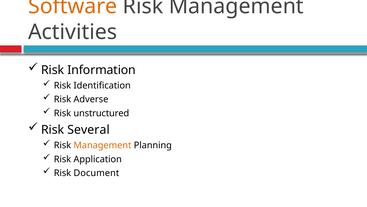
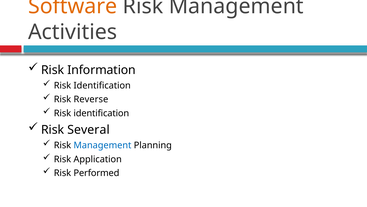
Adverse: Adverse -> Reverse
unstructured at (101, 113): unstructured -> identification
Management at (102, 145) colour: orange -> blue
Document: Document -> Performed
